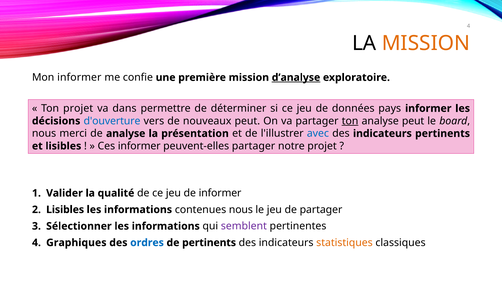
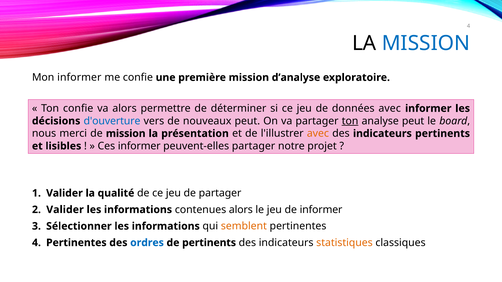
MISSION at (426, 43) colour: orange -> blue
d’analyse underline: present -> none
Ton projet: projet -> confie
va dans: dans -> alors
données pays: pays -> avec
de analyse: analyse -> mission
avec at (318, 134) colour: blue -> orange
de informer: informer -> partager
Lisibles at (65, 210): Lisibles -> Valider
contenues nous: nous -> alors
de partager: partager -> informer
semblent colour: purple -> orange
4 Graphiques: Graphiques -> Pertinentes
